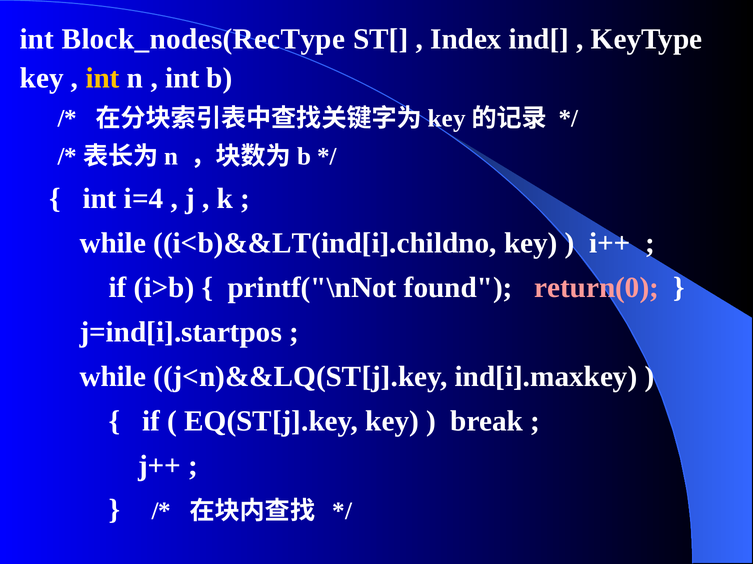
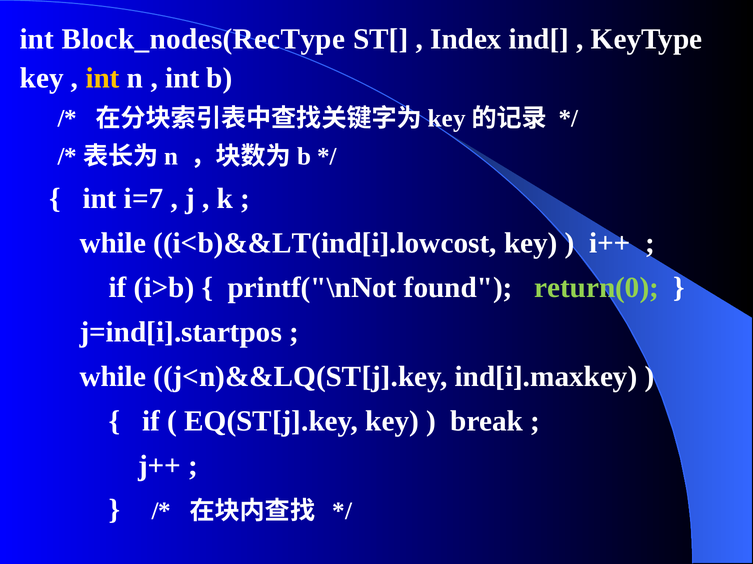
i=4: i=4 -> i=7
i<b)&&LT(ind[i].childno: i<b)&&LT(ind[i].childno -> i<b)&&LT(ind[i].lowcost
return(0 colour: pink -> light green
